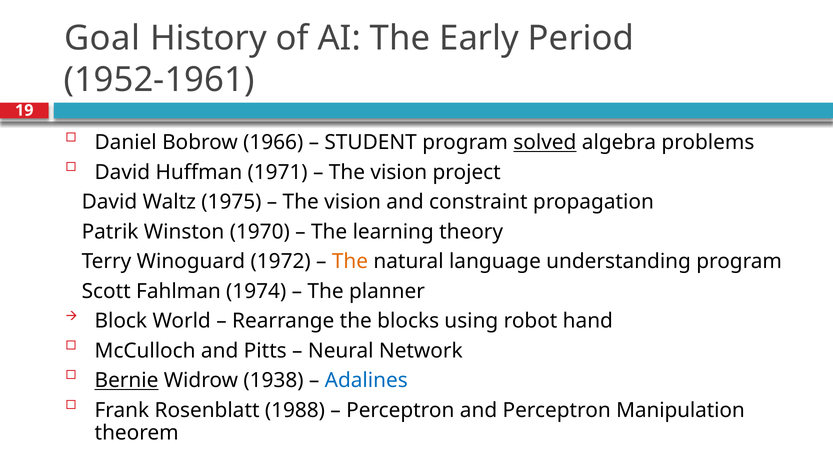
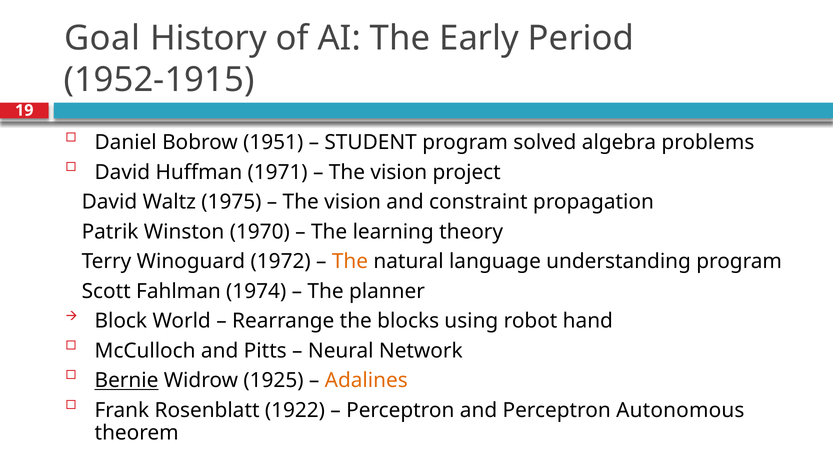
1952-1961: 1952-1961 -> 1952-1915
1966: 1966 -> 1951
solved underline: present -> none
1938: 1938 -> 1925
Adalines colour: blue -> orange
1988: 1988 -> 1922
Manipulation: Manipulation -> Autonomous
